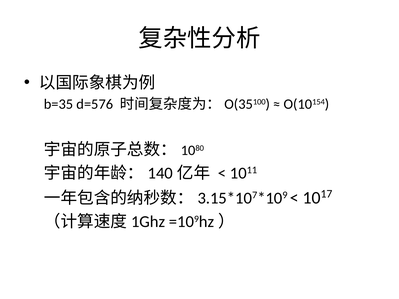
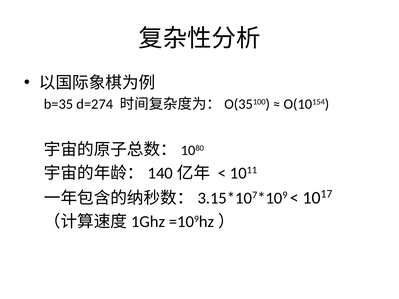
d=576: d=576 -> d=274
